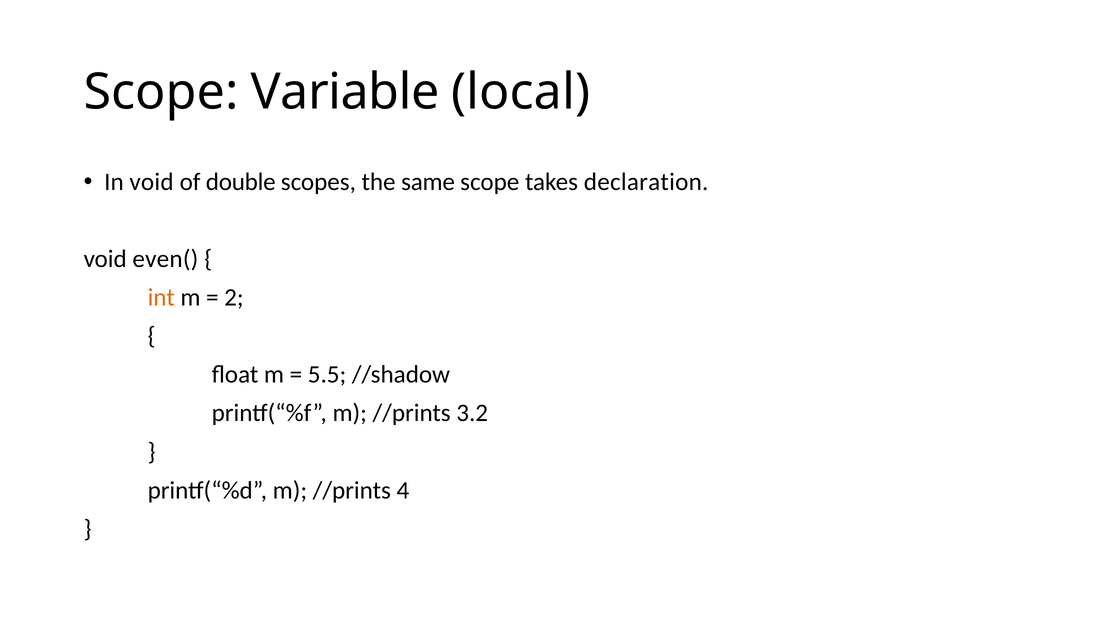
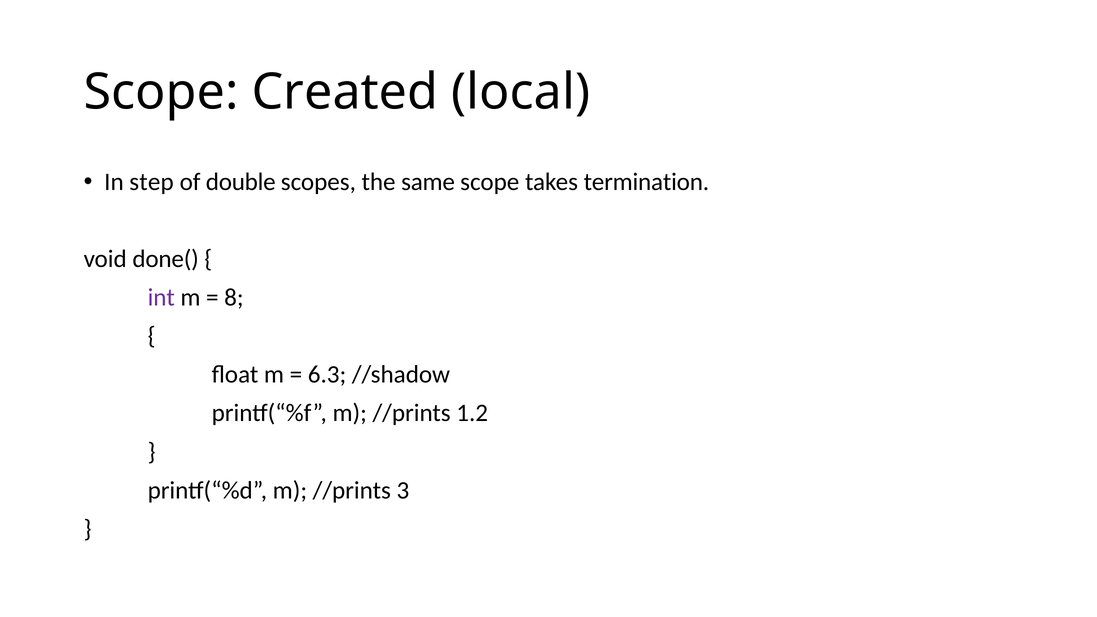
Variable: Variable -> Created
In void: void -> step
declaration: declaration -> termination
even(: even( -> done(
int colour: orange -> purple
2: 2 -> 8
5.5: 5.5 -> 6.3
3.2: 3.2 -> 1.2
4: 4 -> 3
